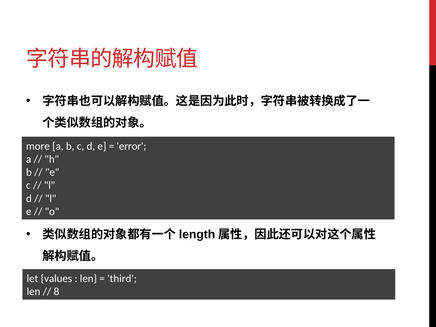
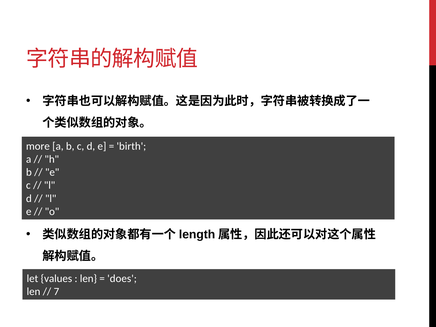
error: error -> birth
third: third -> does
8: 8 -> 7
